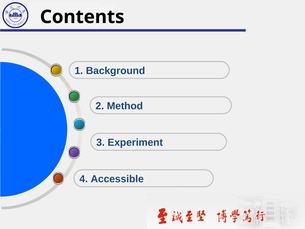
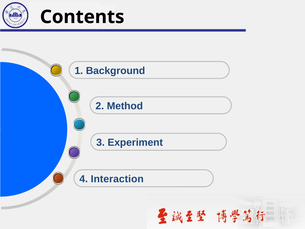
Accessible: Accessible -> Interaction
